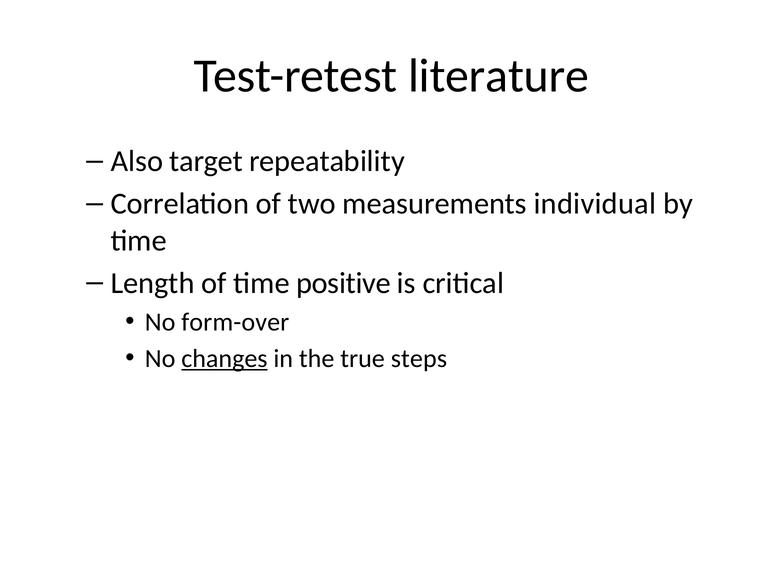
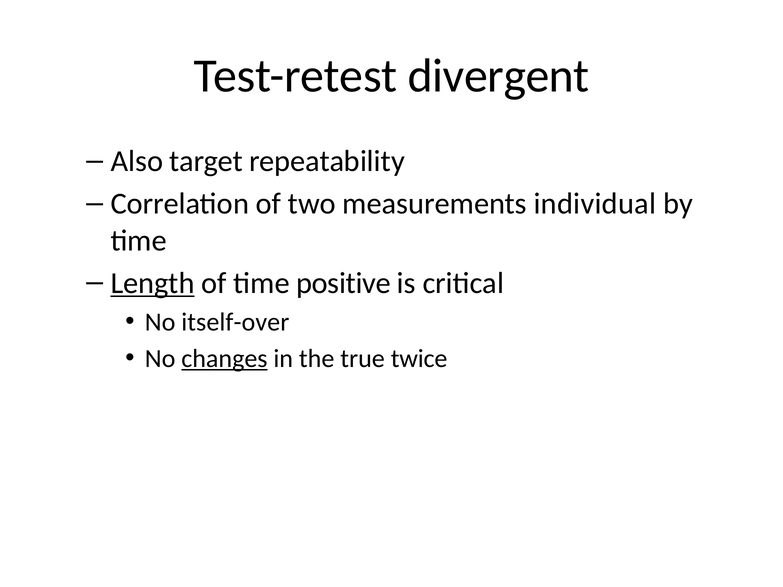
literature: literature -> divergent
Length underline: none -> present
form-over: form-over -> itself-over
steps: steps -> twice
